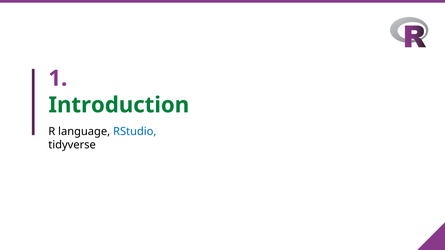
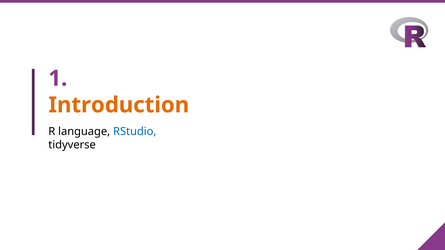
Introduction colour: green -> orange
